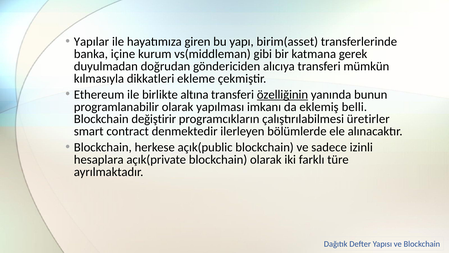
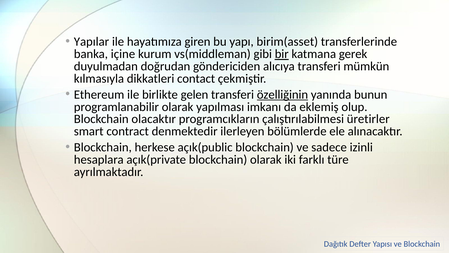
bir underline: none -> present
ekleme: ekleme -> contact
altına: altına -> gelen
belli: belli -> olup
değiştirir: değiştirir -> olacaktır
